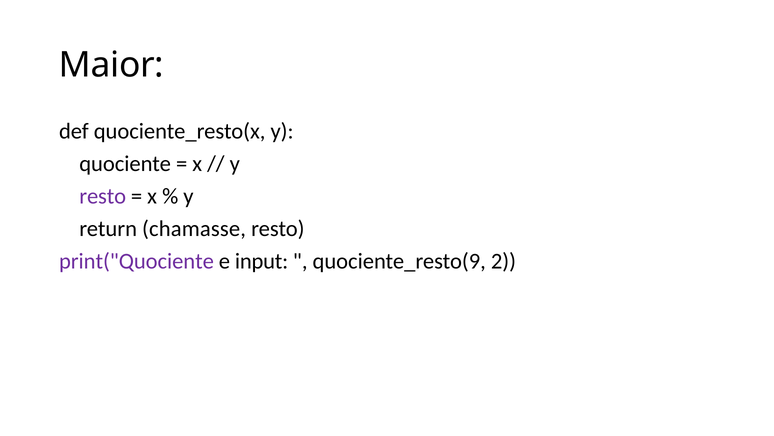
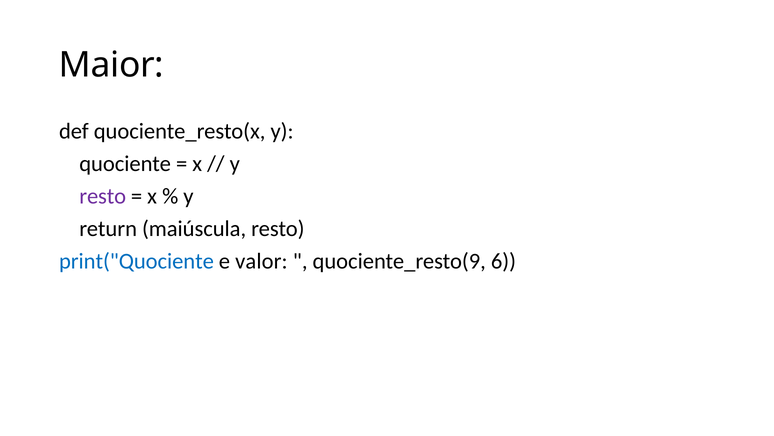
chamasse: chamasse -> maiúscula
print("Quociente colour: purple -> blue
input: input -> valor
2: 2 -> 6
